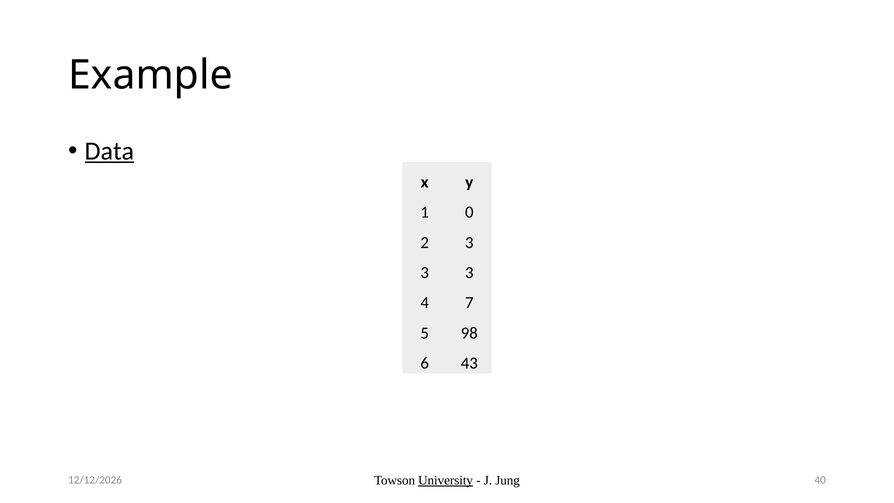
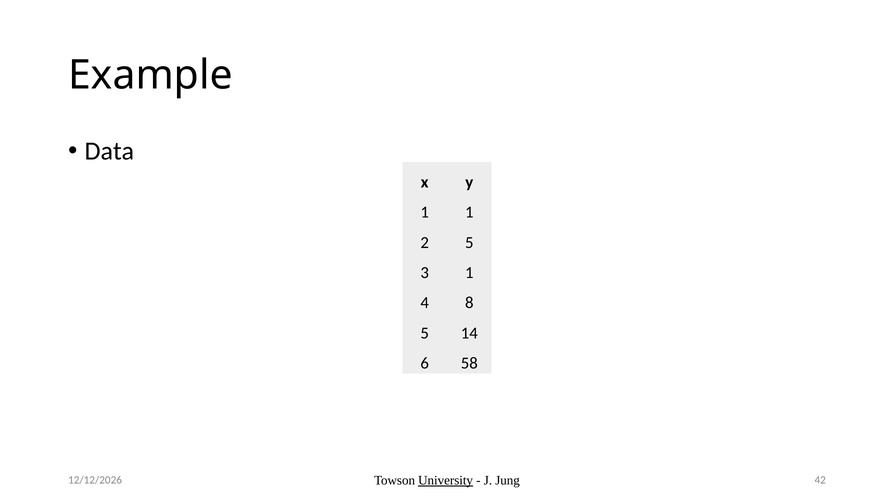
Data underline: present -> none
1 0: 0 -> 1
2 3: 3 -> 5
3 at (469, 273): 3 -> 1
7: 7 -> 8
98: 98 -> 14
43: 43 -> 58
40: 40 -> 42
